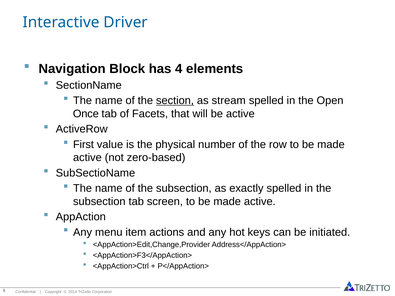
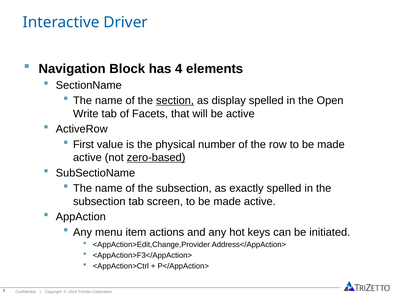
stream: stream -> display
Once: Once -> Write
zero-based underline: none -> present
